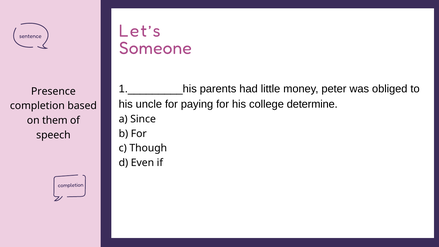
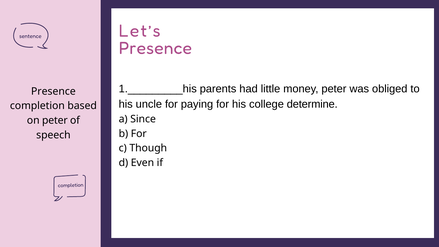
Someone at (155, 48): Someone -> Presence
on them: them -> peter
